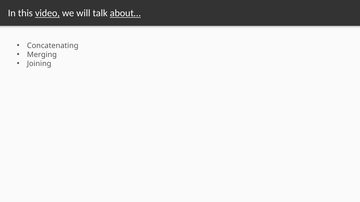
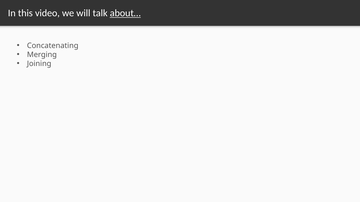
video underline: present -> none
